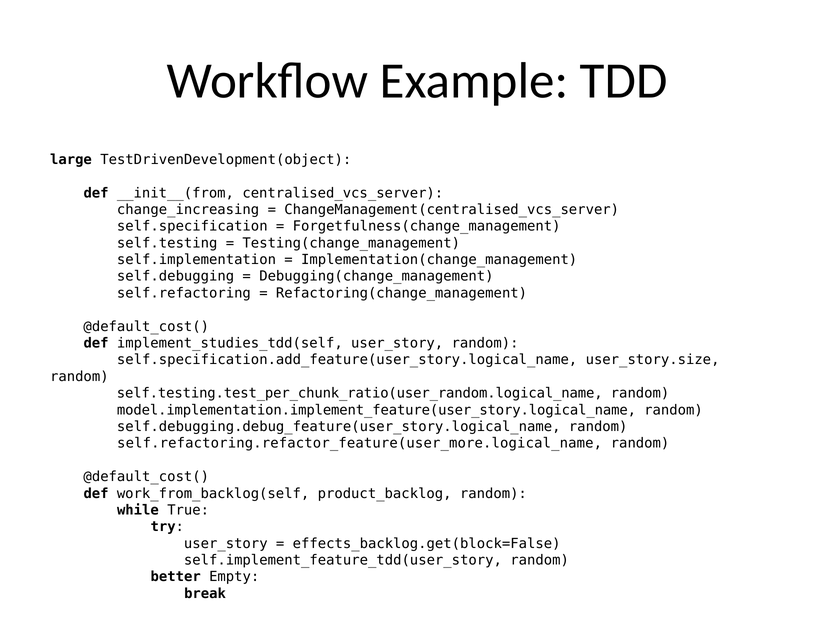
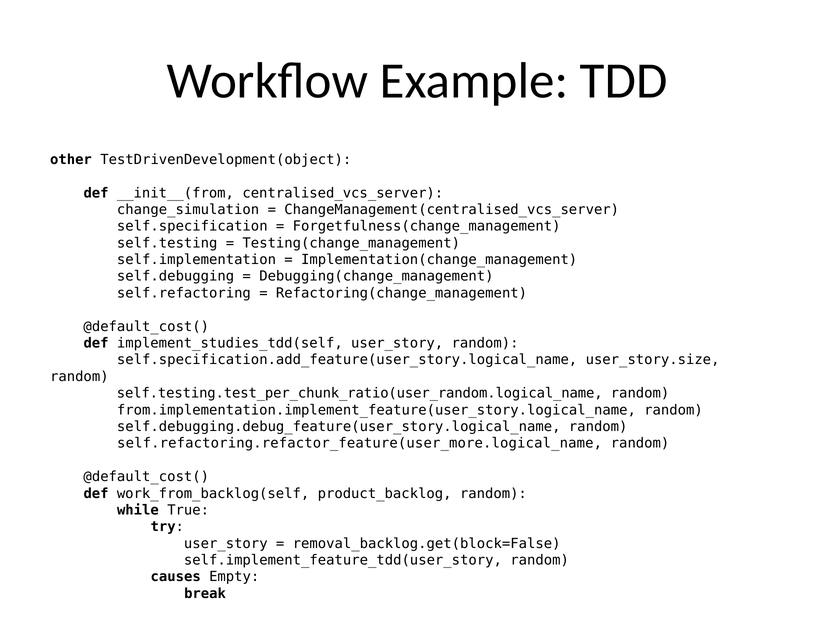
large: large -> other
change_increasing: change_increasing -> change_simulation
model.implementation.implement_feature(user_story.logical_name: model.implementation.implement_feature(user_story.logical_name -> from.implementation.implement_feature(user_story.logical_name
effects_backlog.get(block=False: effects_backlog.get(block=False -> removal_backlog.get(block=False
better: better -> causes
